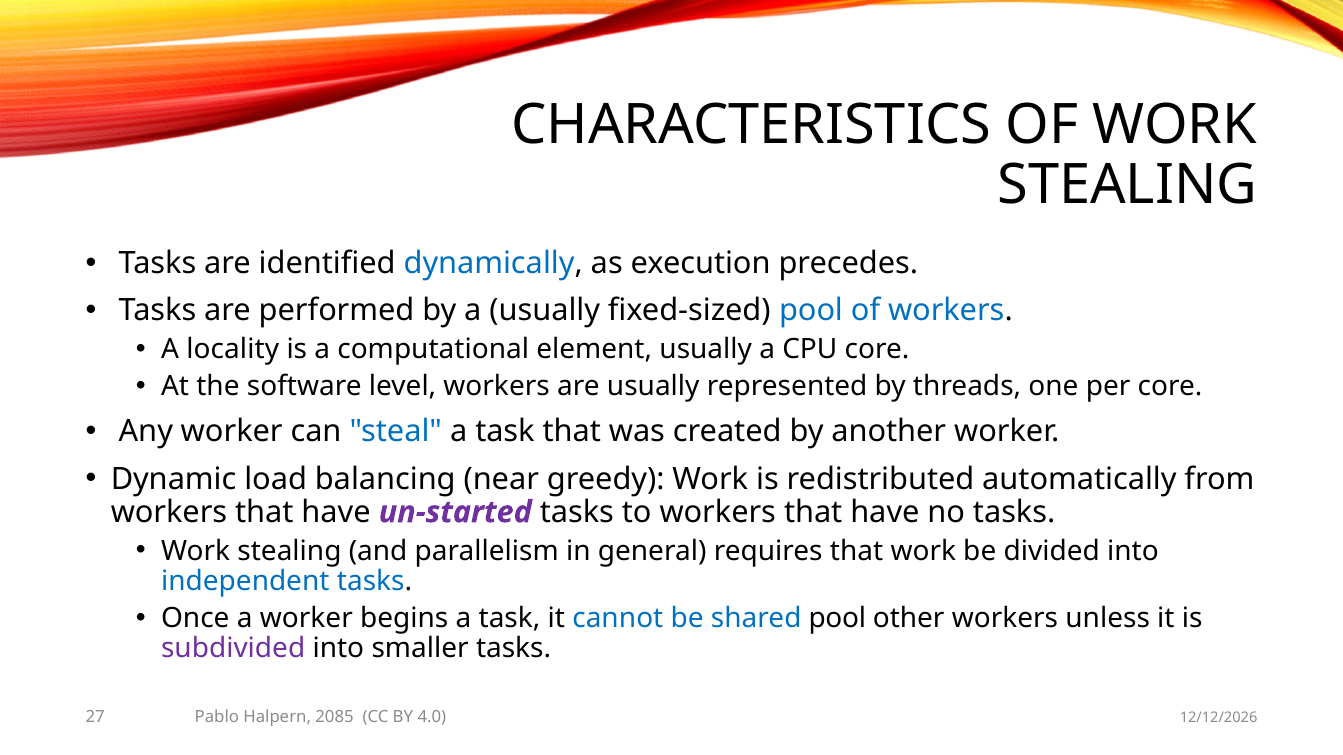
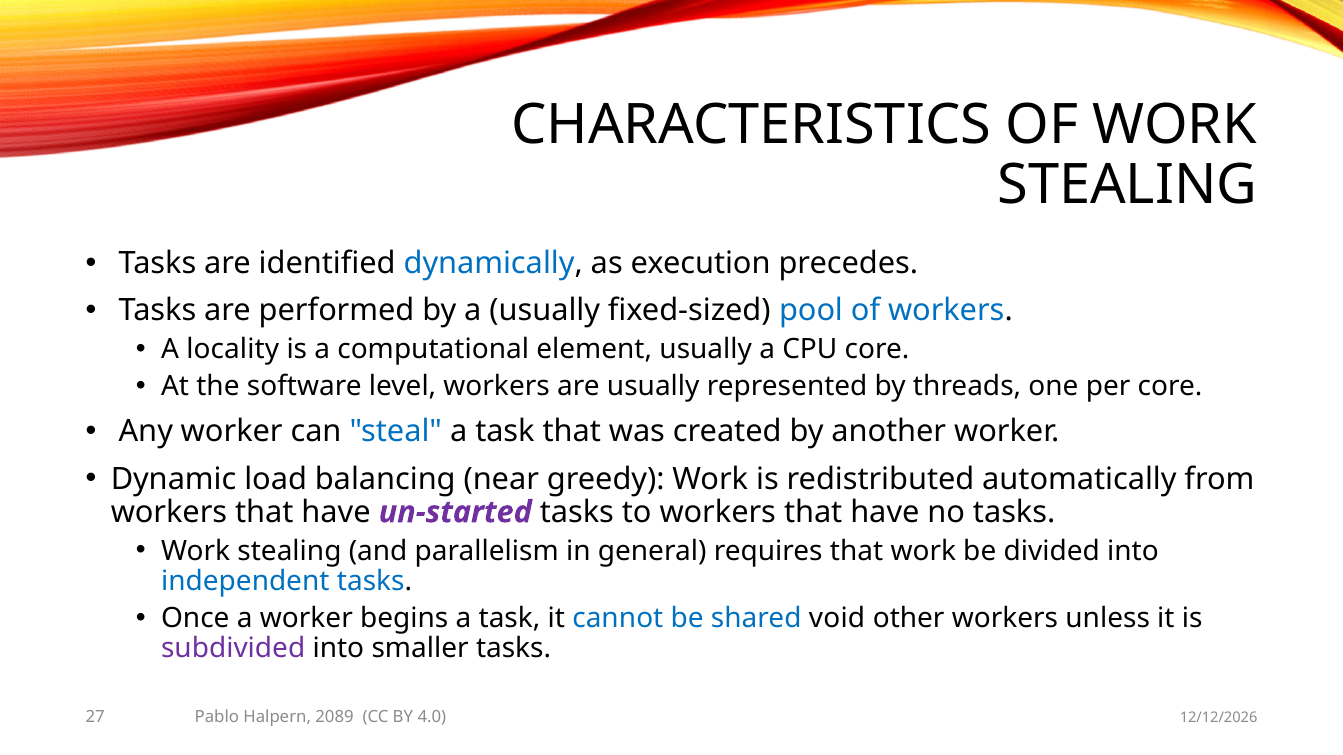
shared pool: pool -> void
2085: 2085 -> 2089
